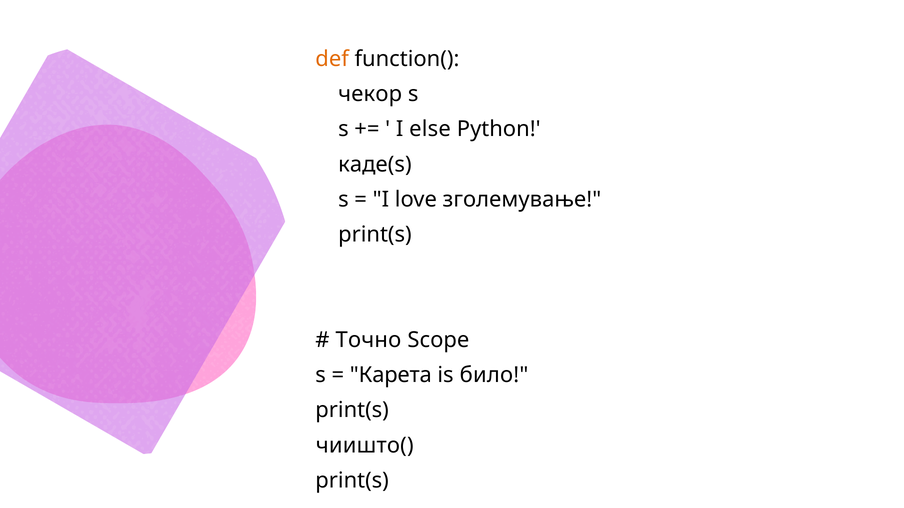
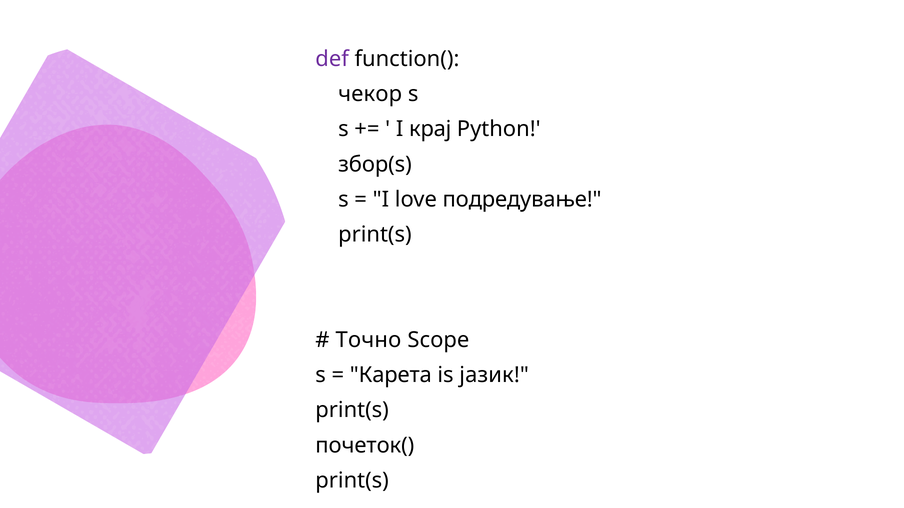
def colour: orange -> purple
else: else -> крај
каде(s: каде(s -> збор(s
зголемување: зголемување -> подредување
било: било -> јазик
чиишто(: чиишто( -> почеток(
